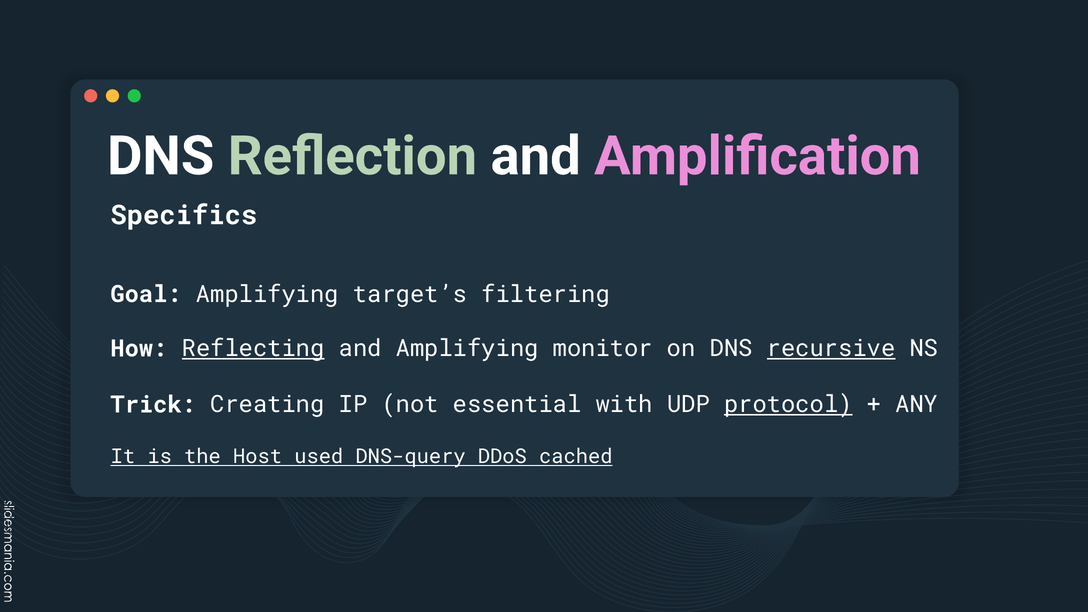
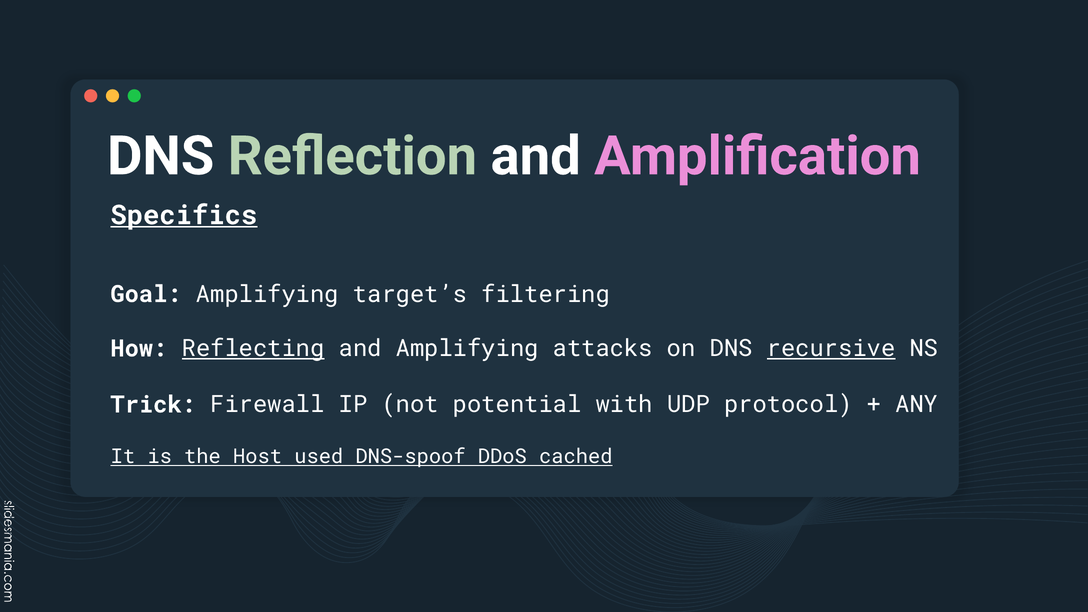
Specifics underline: none -> present
monitor: monitor -> attacks
Creating: Creating -> Firewall
essential: essential -> potential
protocol underline: present -> none
DNS-query: DNS-query -> DNS-spoof
